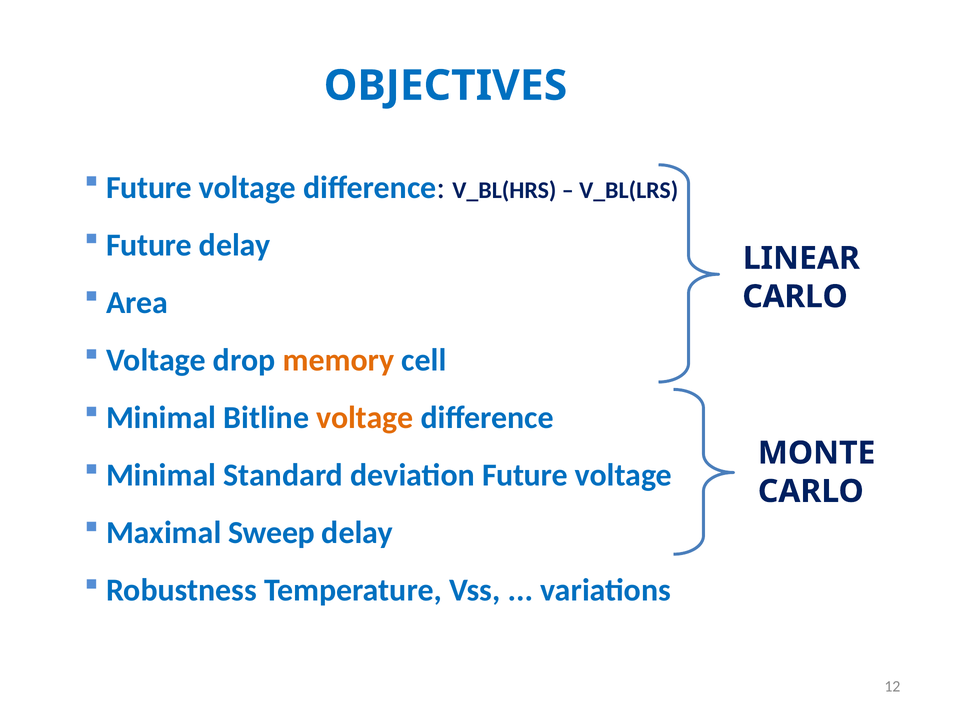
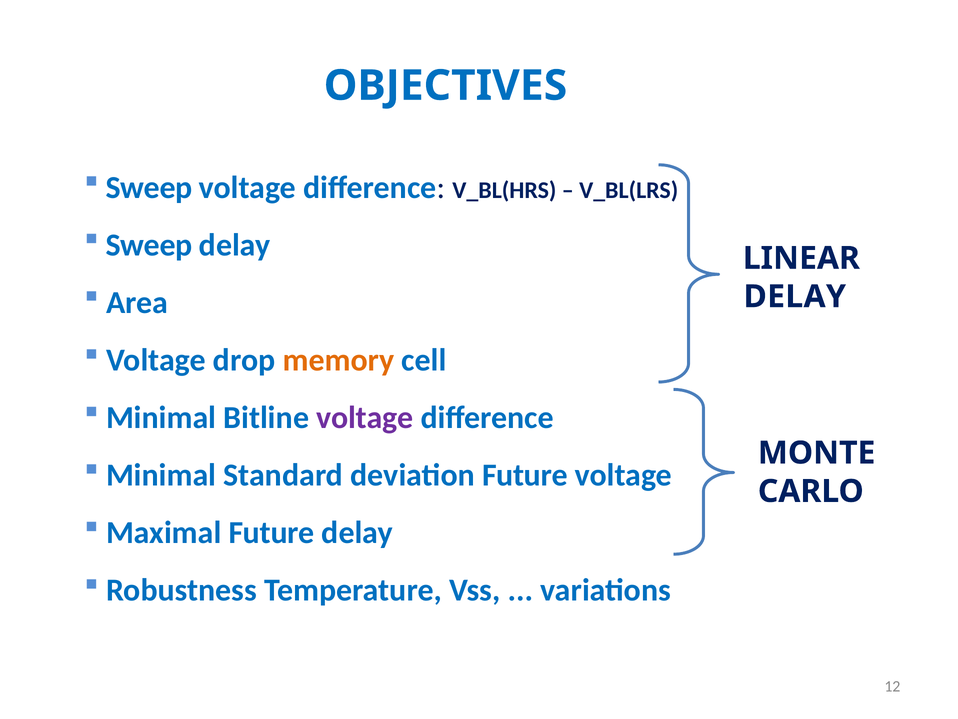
Future at (149, 187): Future -> Sweep
Future at (149, 245): Future -> Sweep
CARLO at (795, 296): CARLO -> DELAY
voltage at (365, 417) colour: orange -> purple
Maximal Sweep: Sweep -> Future
